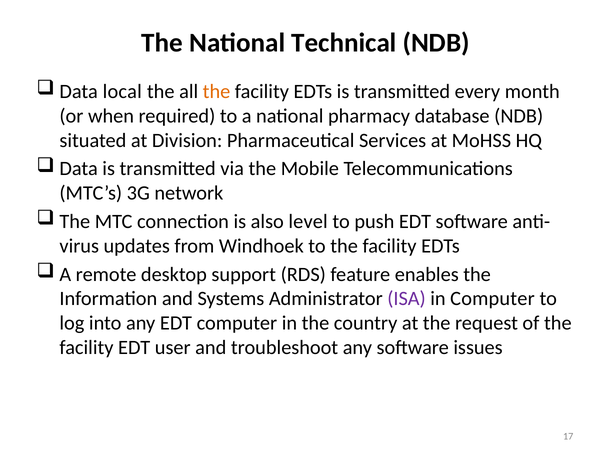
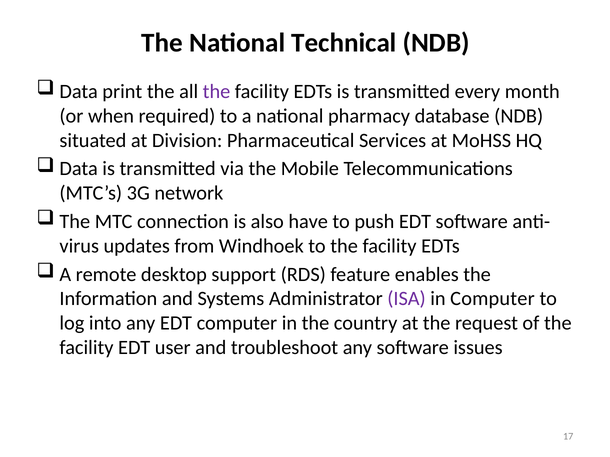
local: local -> print
the at (217, 92) colour: orange -> purple
level: level -> have
